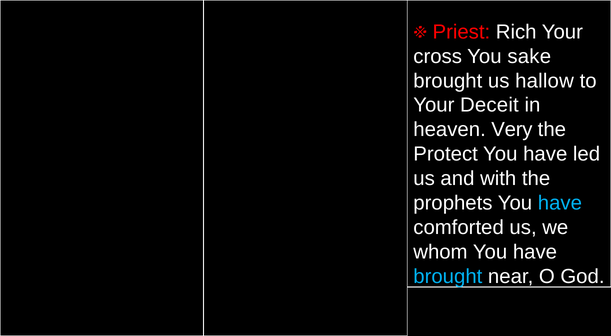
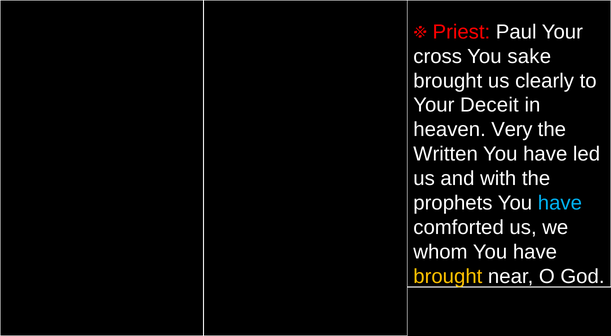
Rich: Rich -> Paul
hallow: hallow -> clearly
Protect: Protect -> Written
brought at (448, 276) colour: light blue -> yellow
